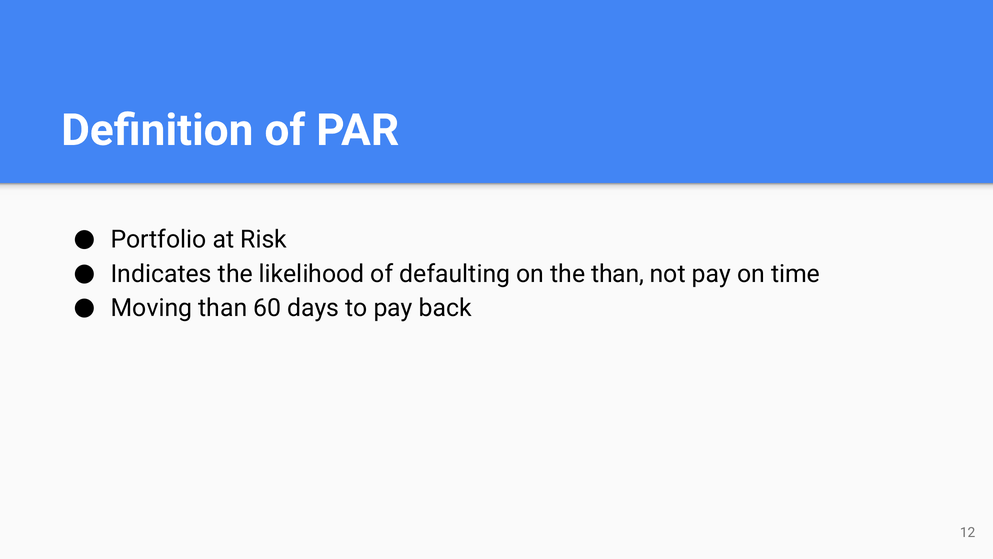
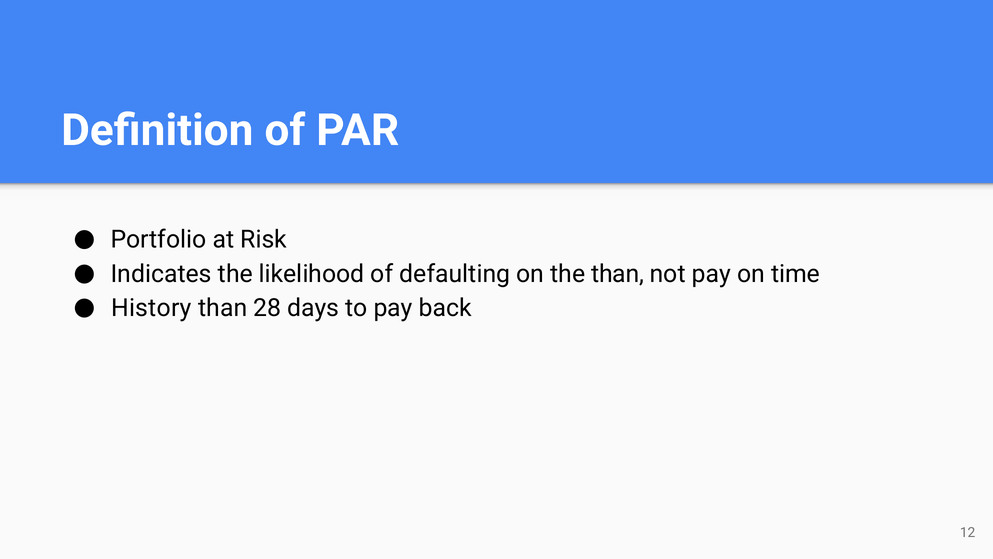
Moving: Moving -> History
60: 60 -> 28
